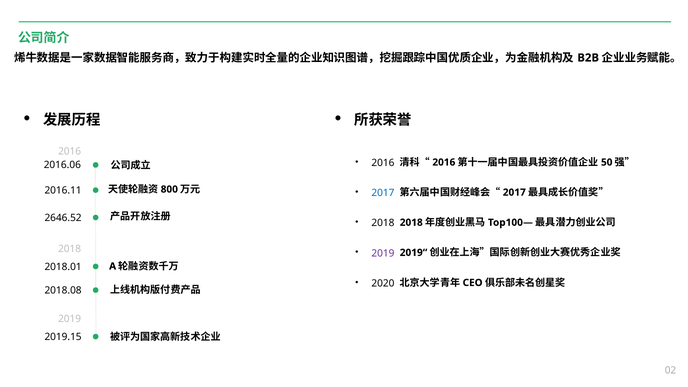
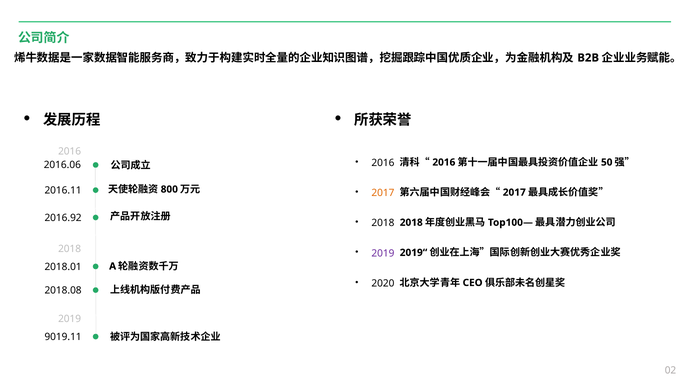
2017 at (383, 193) colour: blue -> orange
2646.52: 2646.52 -> 2016.92
2019.15: 2019.15 -> 9019.11
